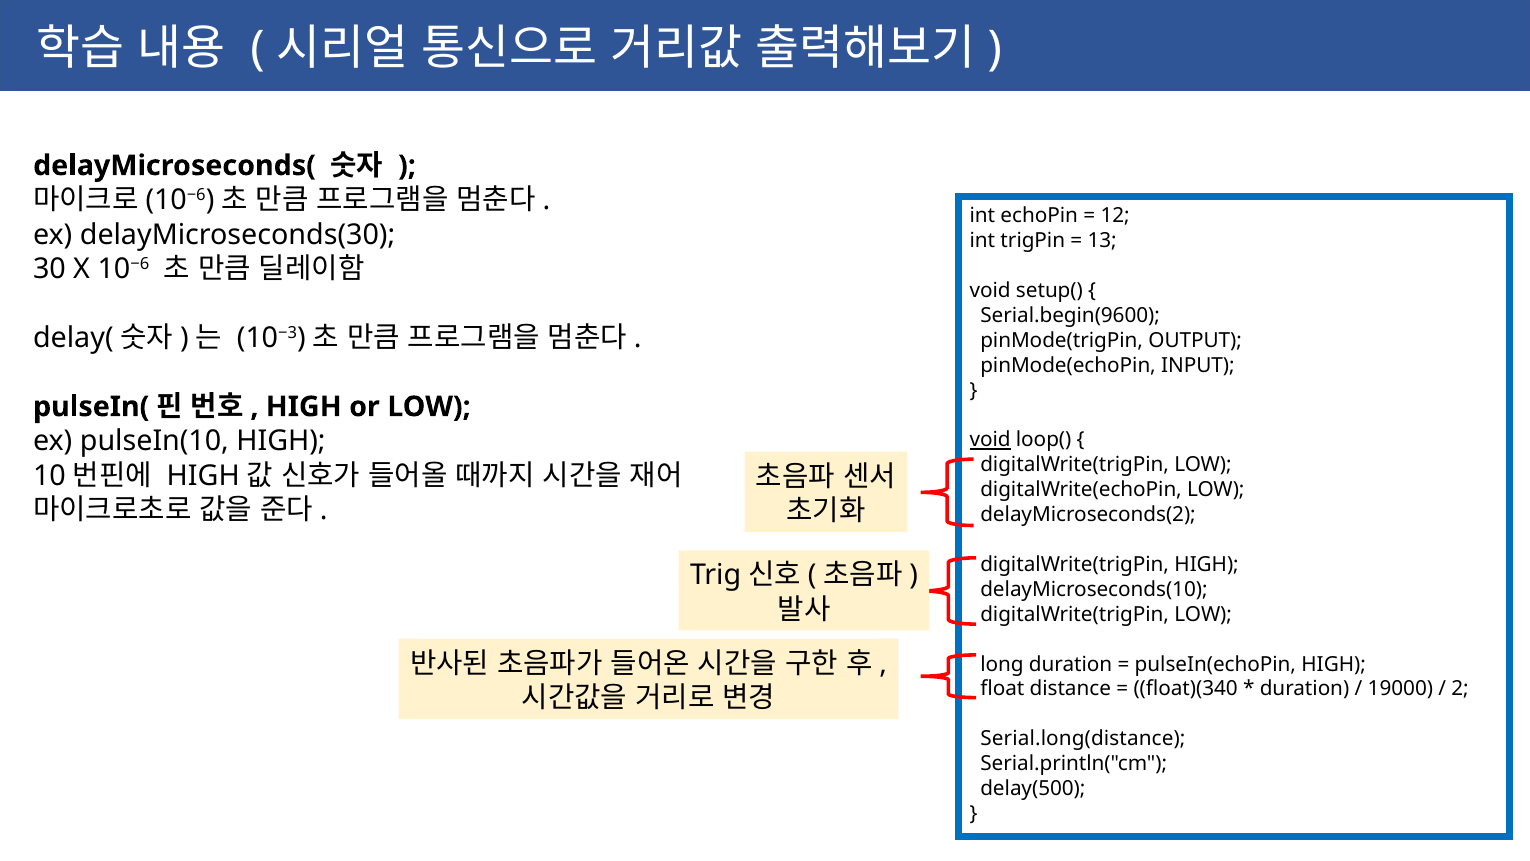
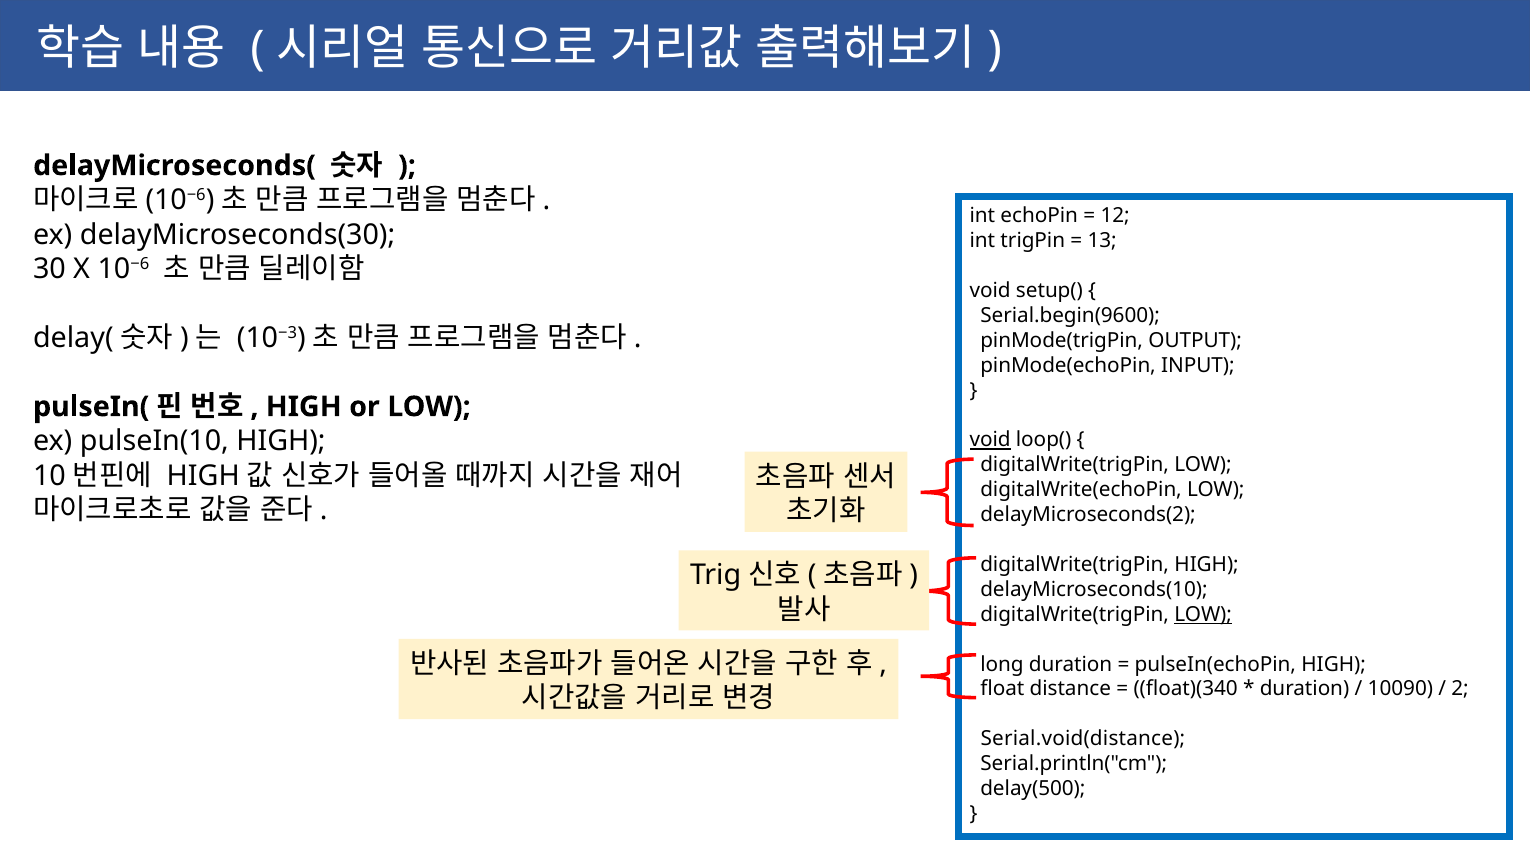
LOW at (1203, 614) underline: none -> present
19000: 19000 -> 10090
Serial.long(distance: Serial.long(distance -> Serial.void(distance
